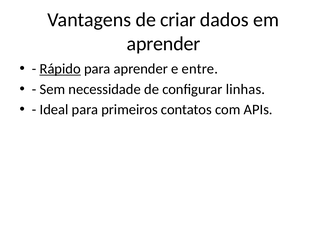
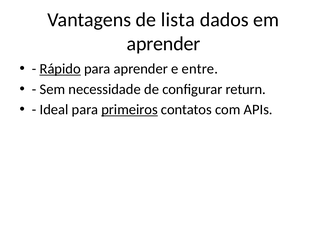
criar: criar -> lista
linhas: linhas -> return
primeiros underline: none -> present
